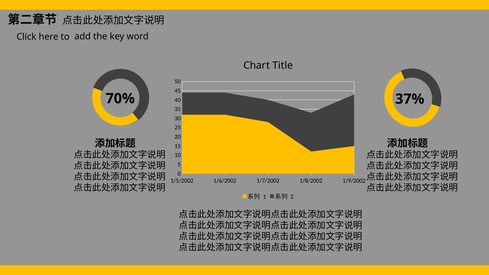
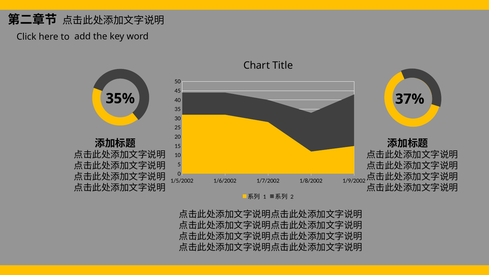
70%: 70% -> 35%
